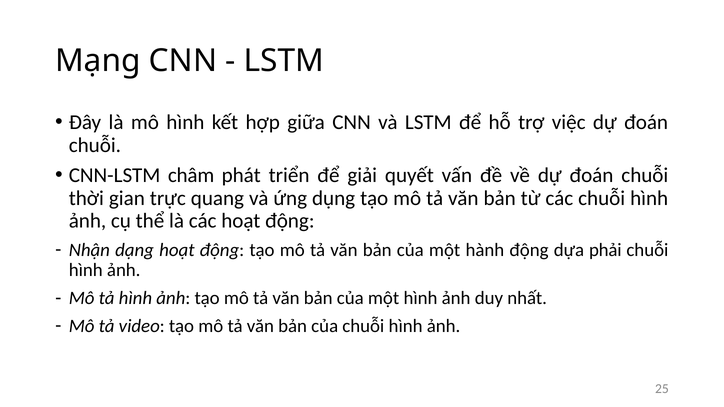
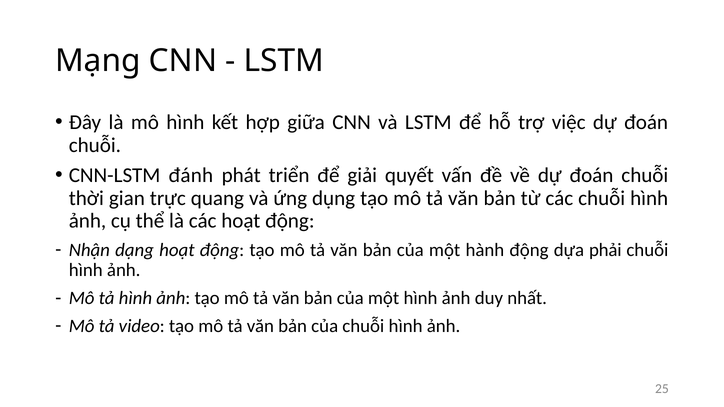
châm: châm -> đánh
